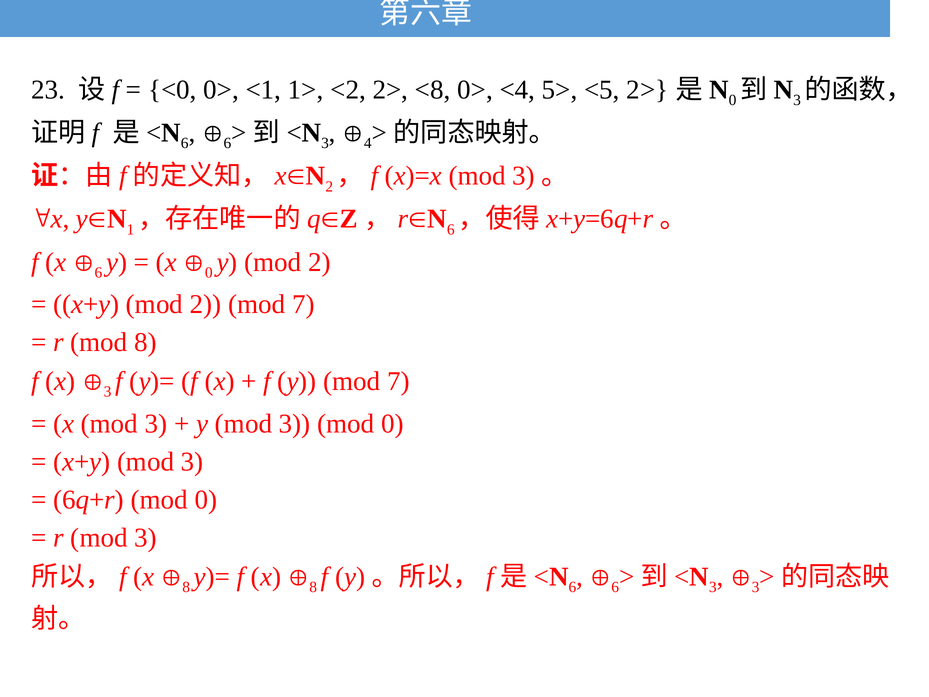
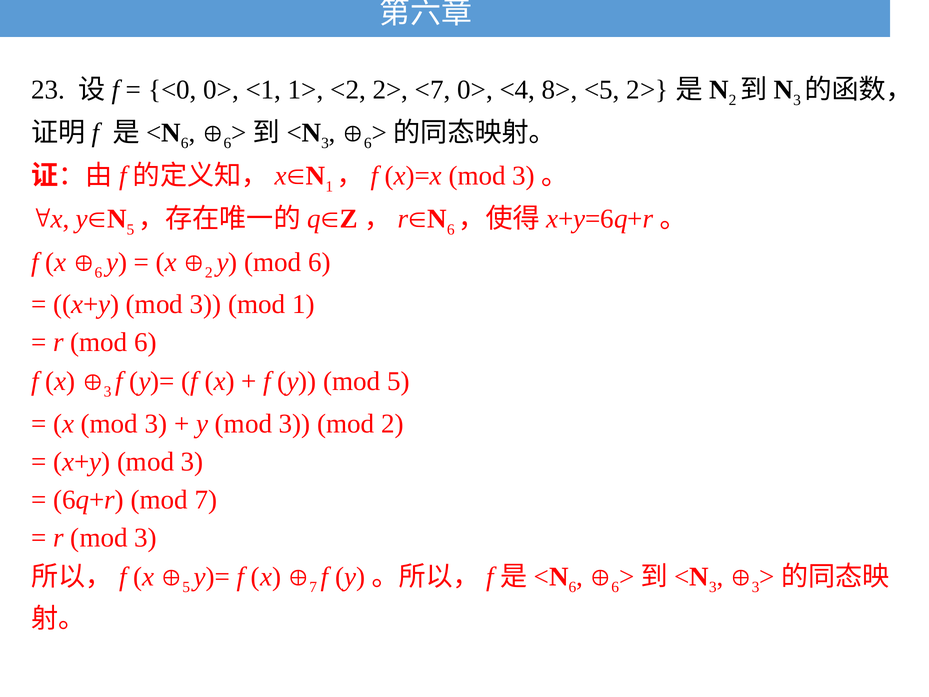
<8: <8 -> <7
5>: 5> -> 8>
0 at (733, 100): 0 -> 2
4 at (368, 143): 4 -> 6
2 at (329, 186): 2 -> 1
1 at (130, 229): 1 -> 5
0 at (209, 272): 0 -> 2
y mod 2: 2 -> 6
2 at (206, 304): 2 -> 3
7 at (303, 304): 7 -> 1
r mod 8: 8 -> 6
y mod 7: 7 -> 5
3 mod 0: 0 -> 2
6q+r mod 0: 0 -> 7
8 at (186, 587): 8 -> 5
8 at (313, 587): 8 -> 7
